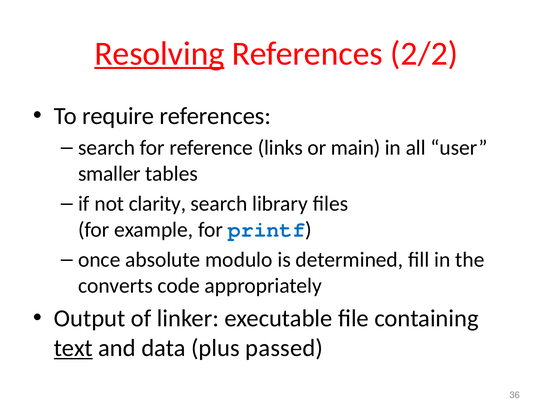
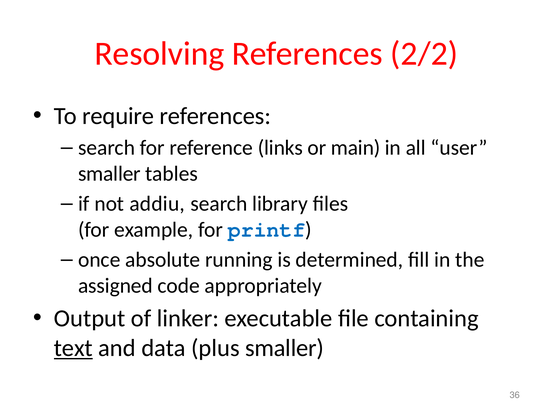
Resolving underline: present -> none
clarity: clarity -> addiu
modulo: modulo -> running
converts: converts -> assigned
plus passed: passed -> smaller
